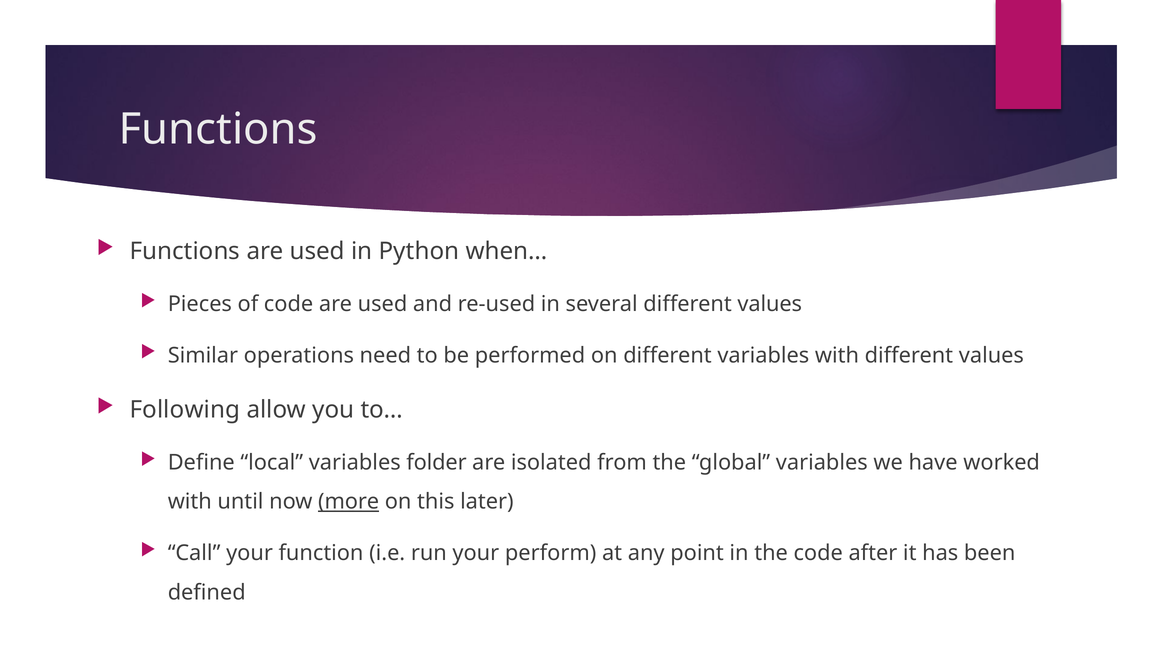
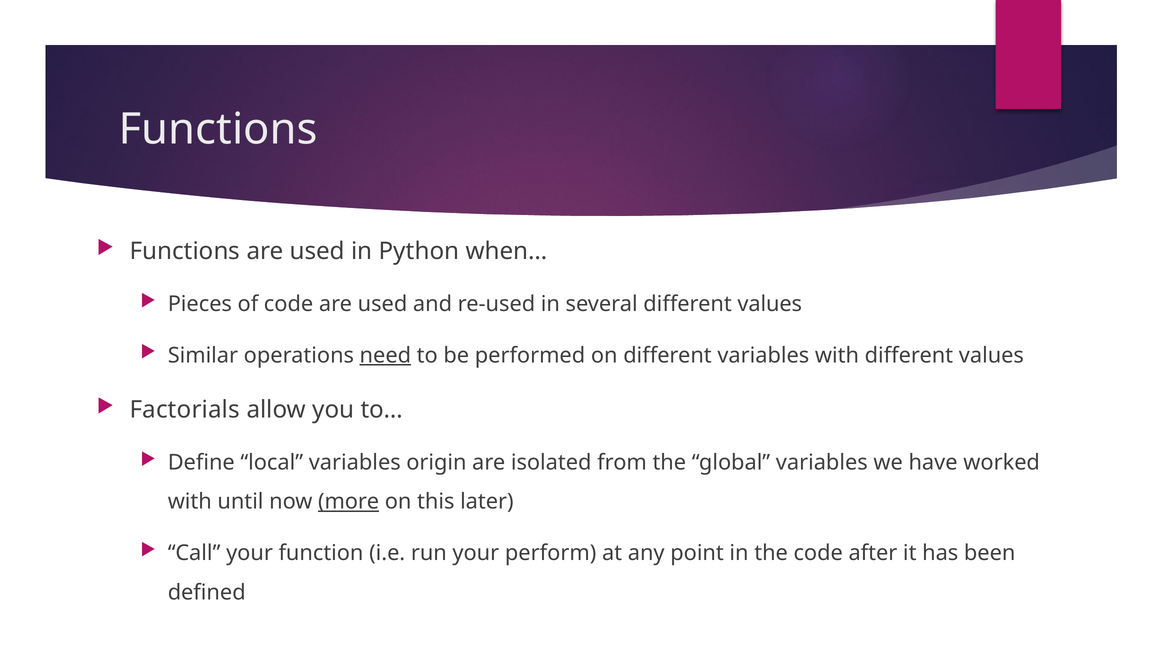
need underline: none -> present
Following: Following -> Factorials
folder: folder -> origin
